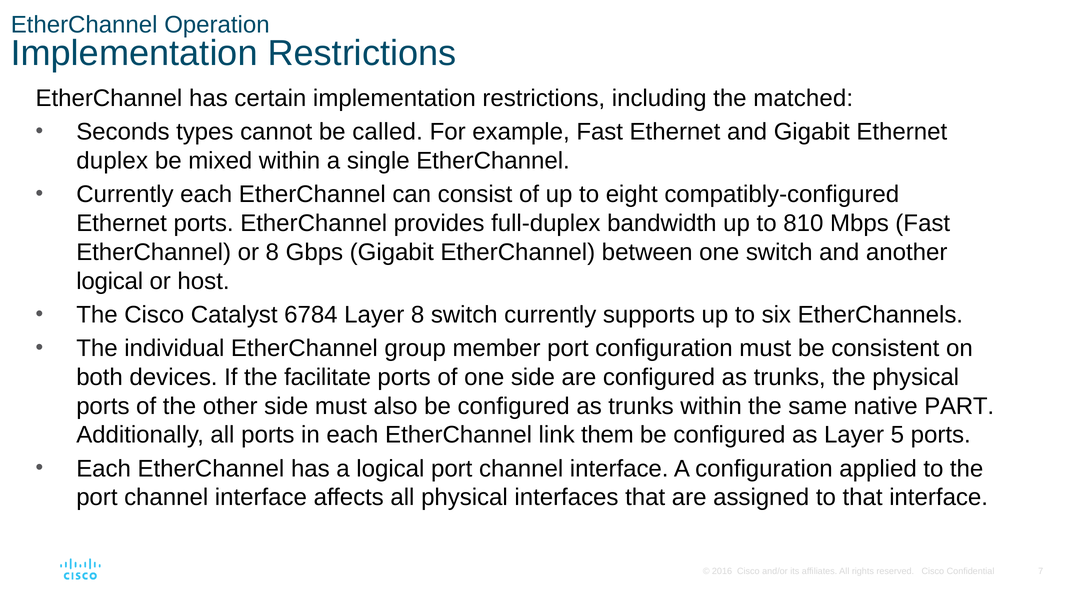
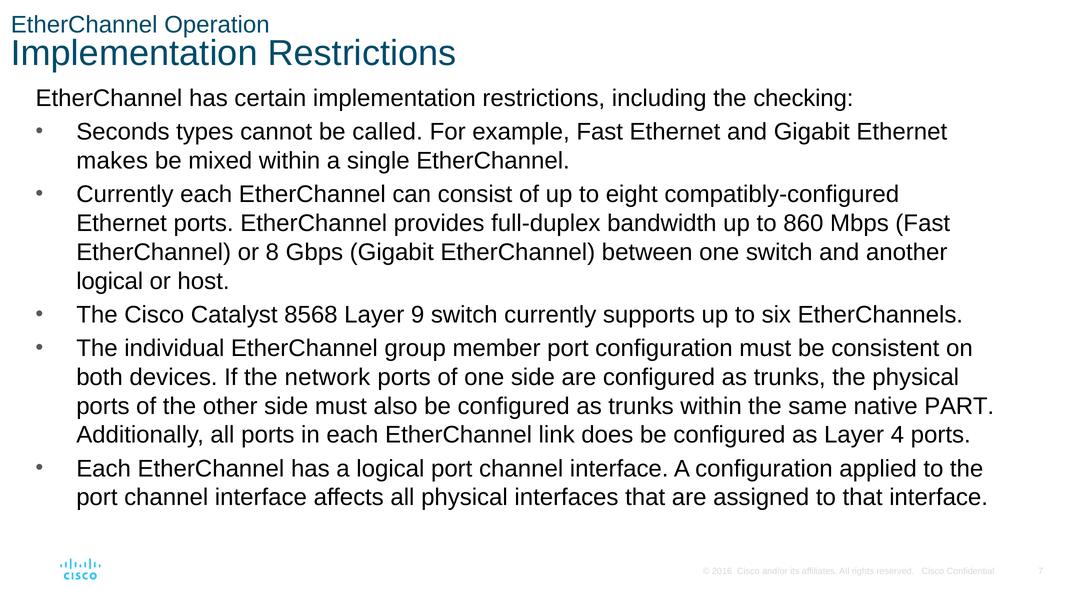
matched: matched -> checking
duplex: duplex -> makes
810: 810 -> 860
6784: 6784 -> 8568
Layer 8: 8 -> 9
facilitate: facilitate -> network
them: them -> does
5: 5 -> 4
